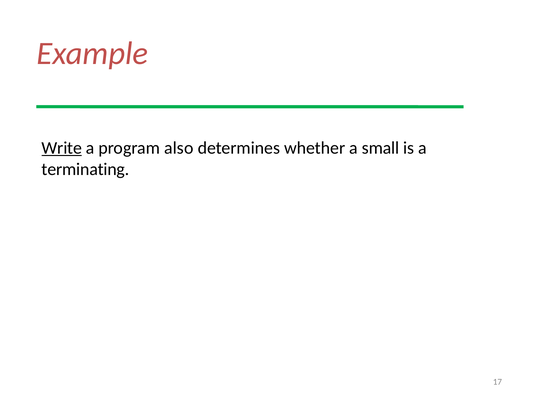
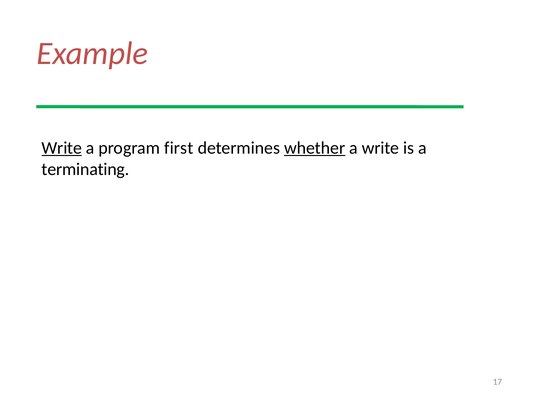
also: also -> first
whether underline: none -> present
a small: small -> write
